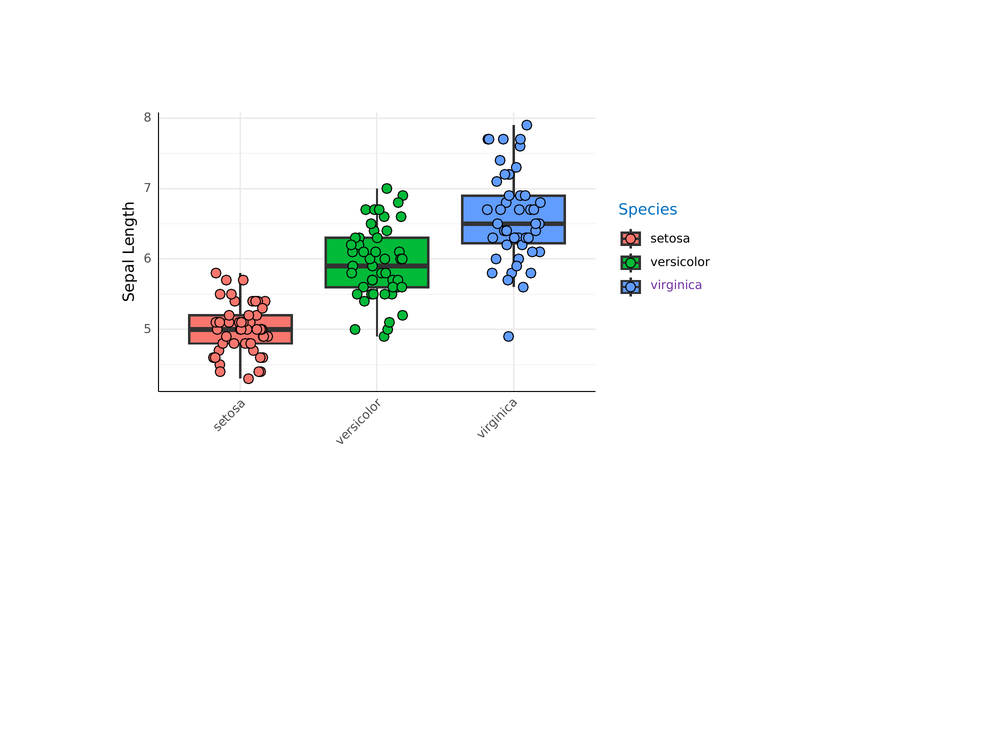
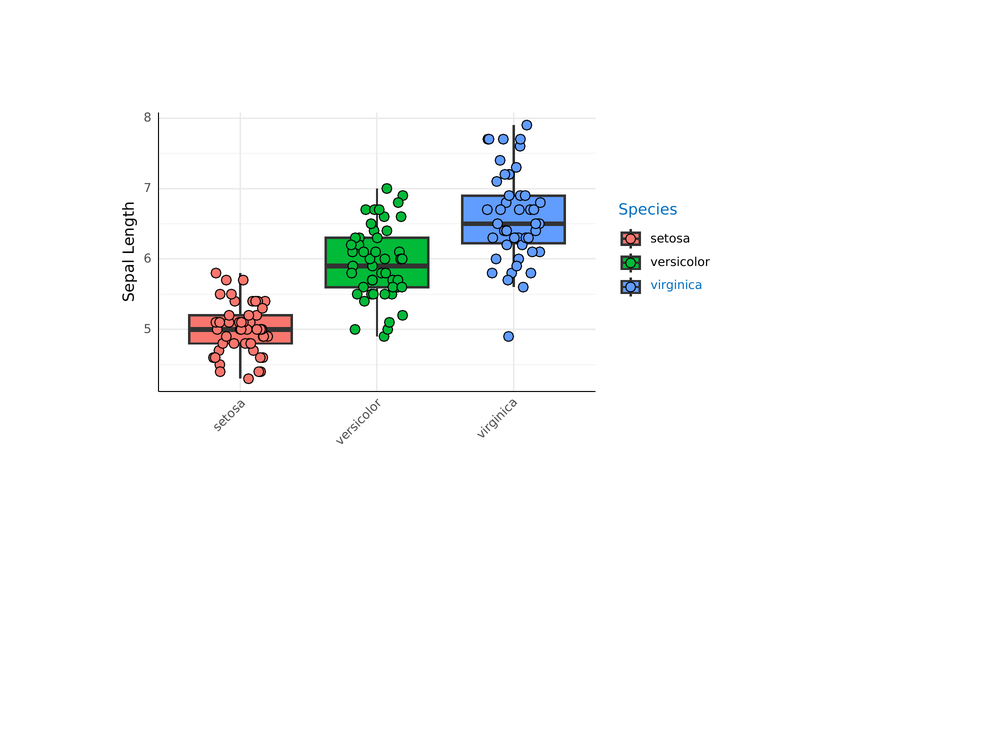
virginica colour: purple -> blue
